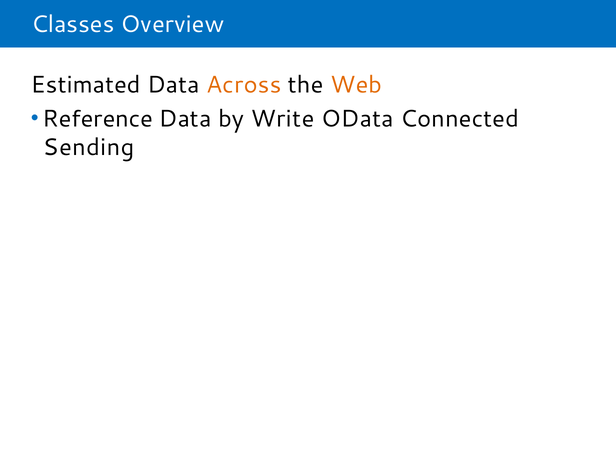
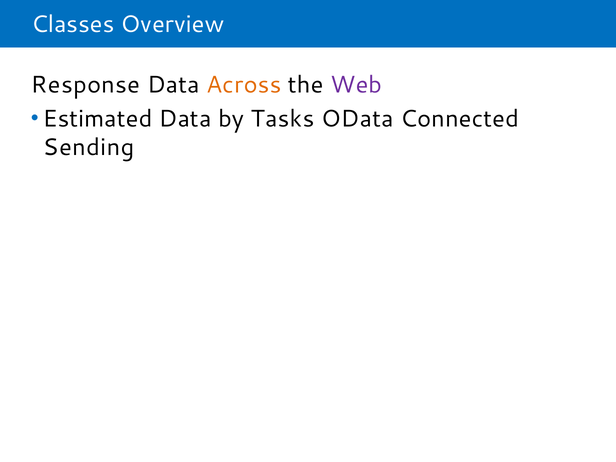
Estimated: Estimated -> Response
Web colour: orange -> purple
Reference: Reference -> Estimated
Write: Write -> Tasks
